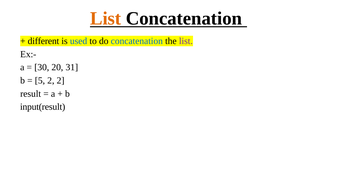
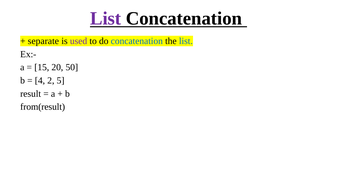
List at (106, 18) colour: orange -> purple
different: different -> separate
used colour: blue -> purple
list at (186, 41) colour: purple -> blue
30: 30 -> 15
31: 31 -> 50
5: 5 -> 4
2 2: 2 -> 5
input(result: input(result -> from(result
